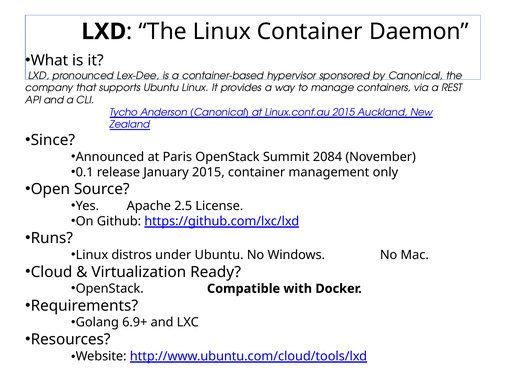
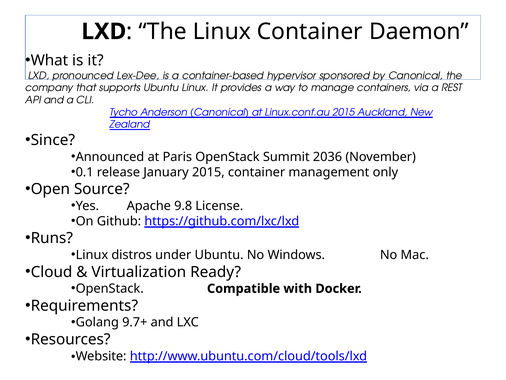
2084: 2084 -> 2036
2.5: 2.5 -> 9.8
6.9+: 6.9+ -> 9.7+
